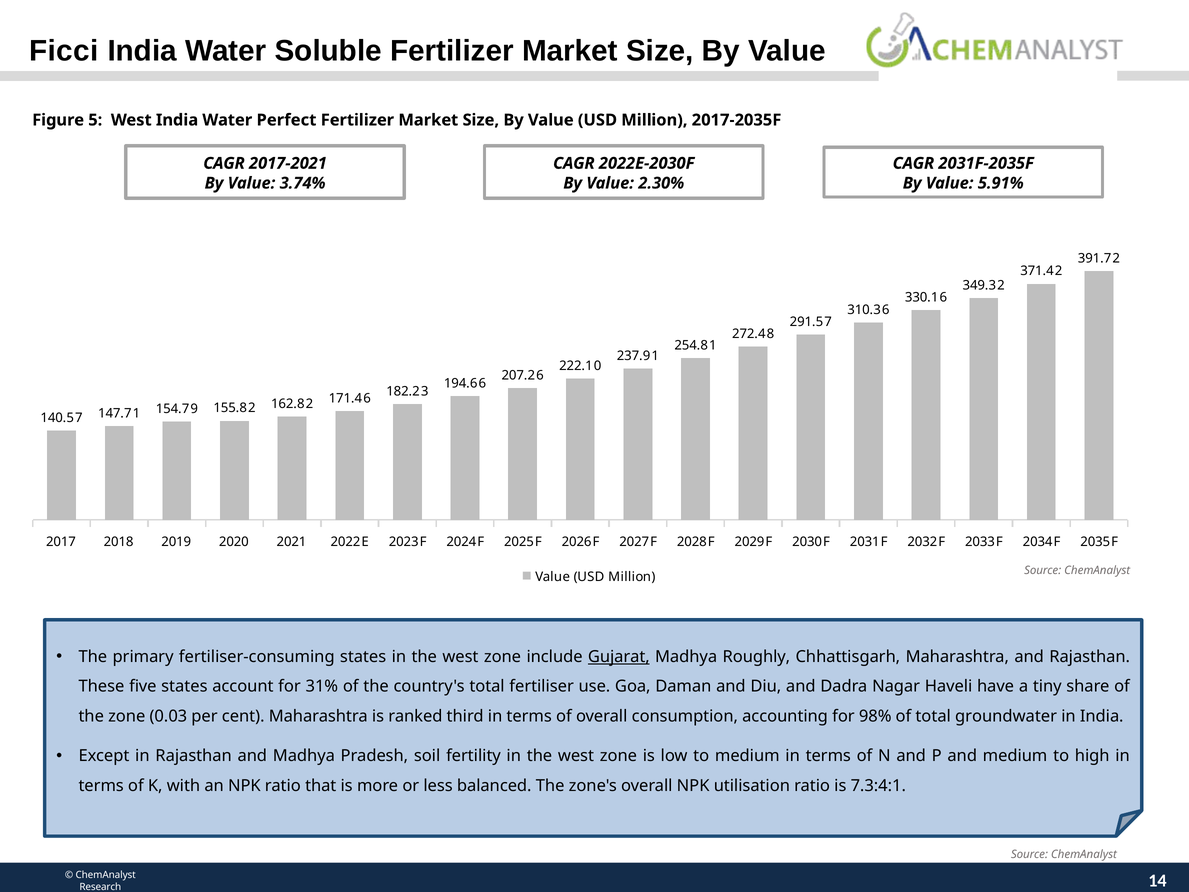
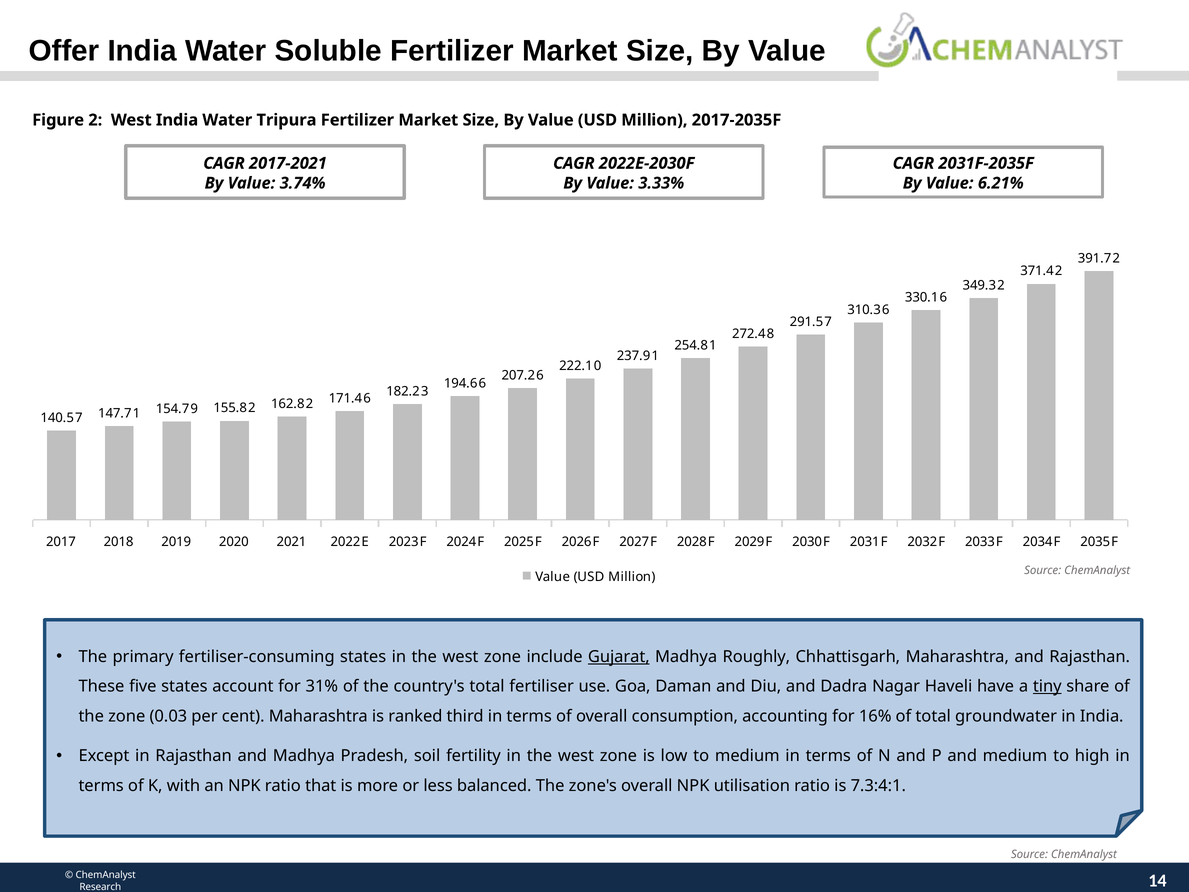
Ficci: Ficci -> Offer
5: 5 -> 2
Perfect: Perfect -> Tripura
2.30%: 2.30% -> 3.33%
5.91%: 5.91% -> 6.21%
tiny underline: none -> present
98%: 98% -> 16%
